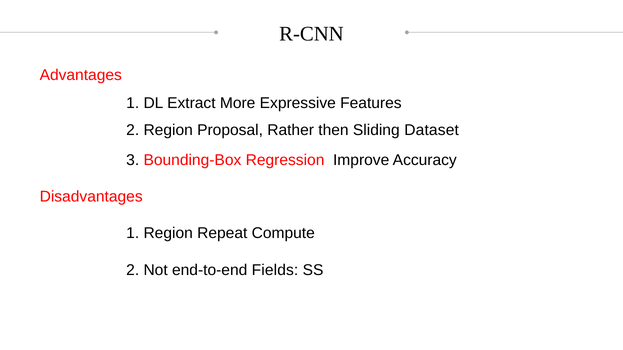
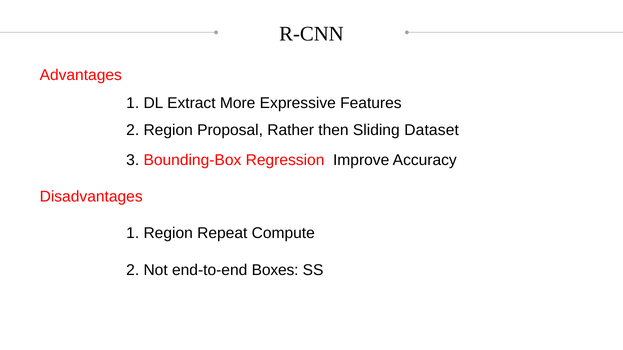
Fields: Fields -> Boxes
